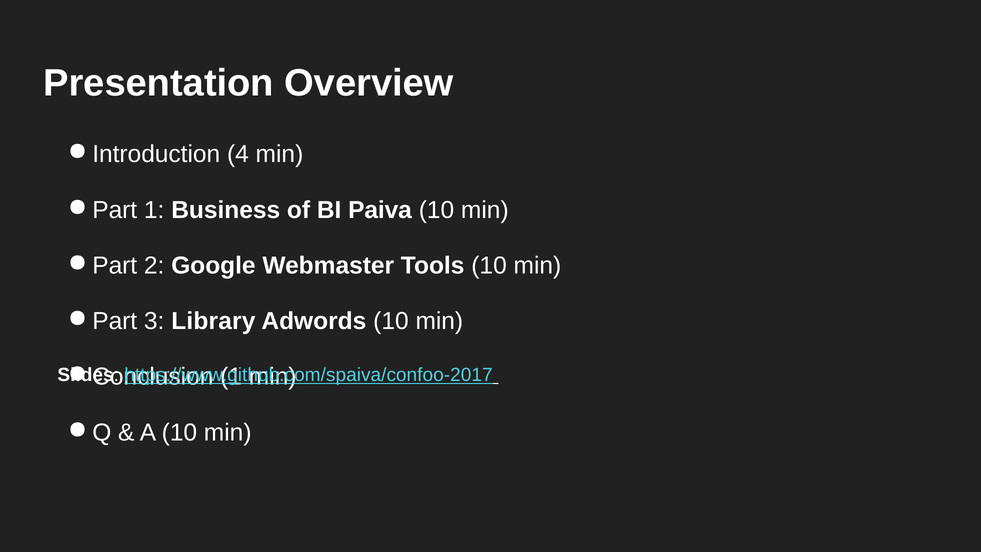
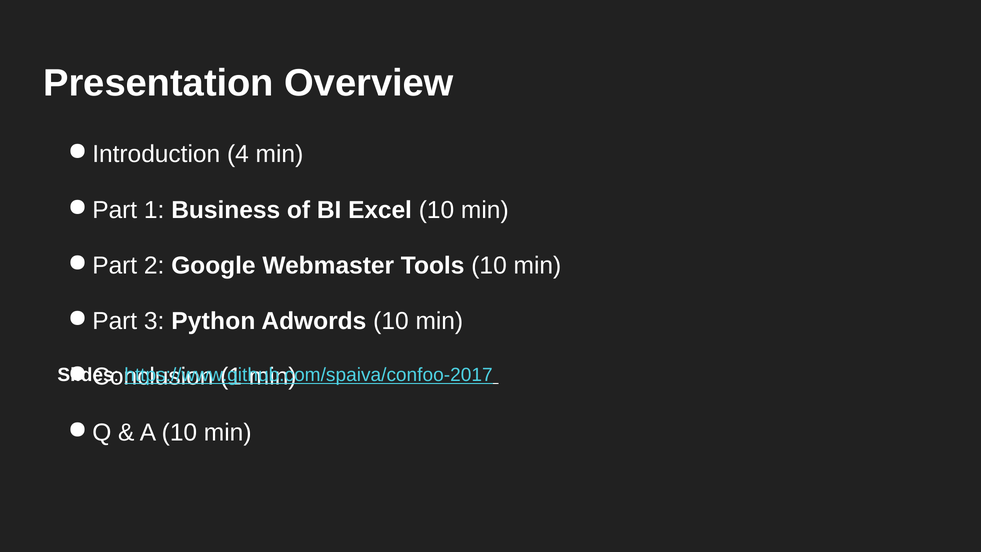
Paiva: Paiva -> Excel
Library: Library -> Python
